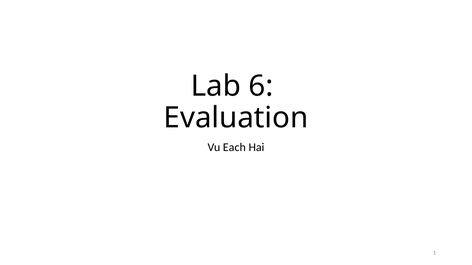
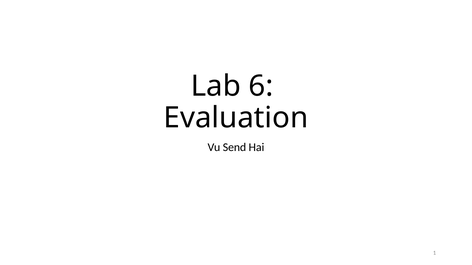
Each: Each -> Send
